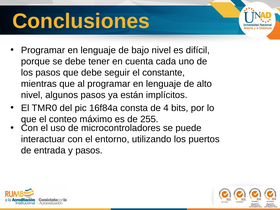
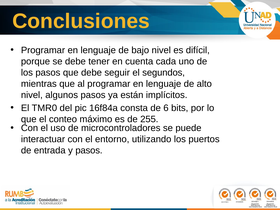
constante: constante -> segundos
4: 4 -> 6
